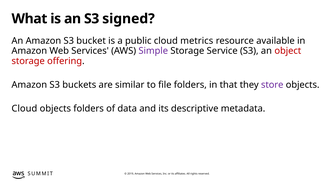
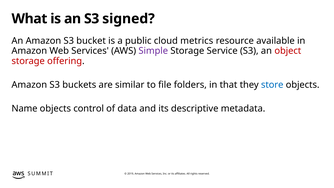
store colour: purple -> blue
Cloud at (24, 108): Cloud -> Name
objects folders: folders -> control
